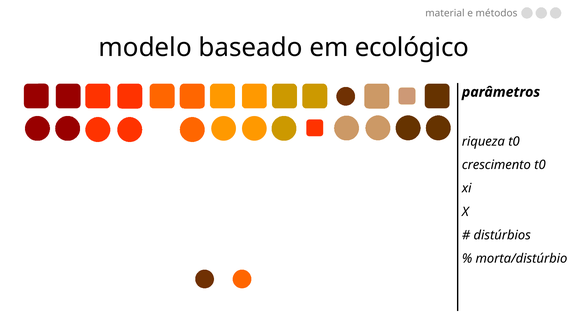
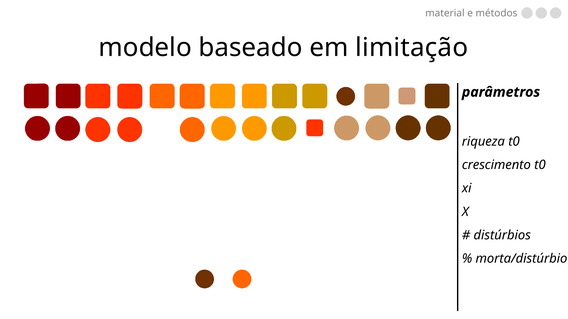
ecológico: ecológico -> limitação
